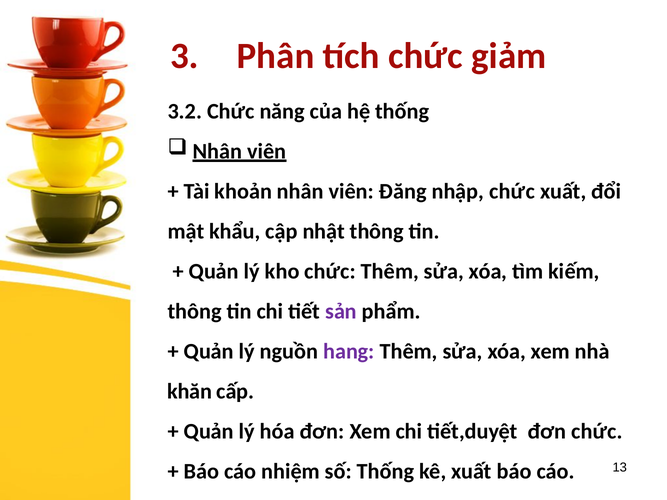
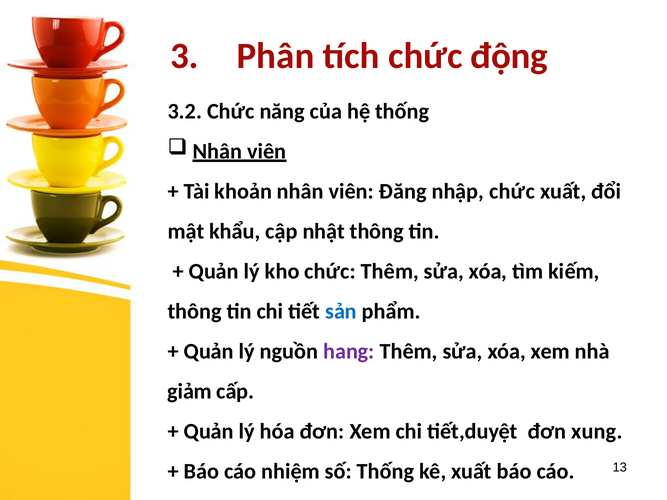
giảm: giảm -> động
sản colour: purple -> blue
khăn: khăn -> giảm
đơn chức: chức -> xung
